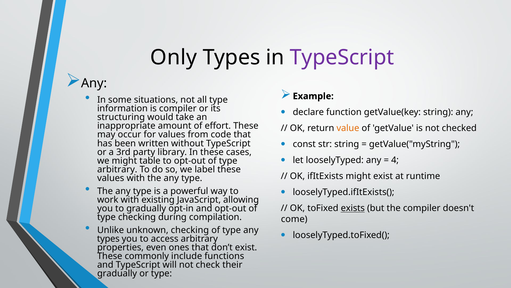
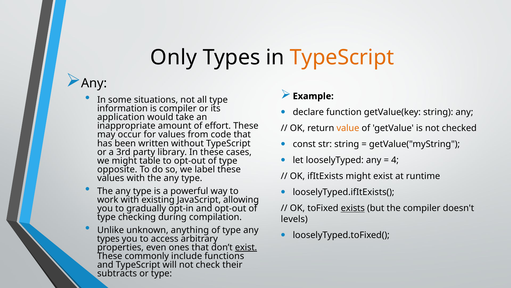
TypeScript at (342, 57) colour: purple -> orange
structuring: structuring -> application
arbitrary at (117, 169): arbitrary -> opposite
come: come -> levels
unknown checking: checking -> anything
exist at (246, 247) underline: none -> present
gradually at (117, 273): gradually -> subtracts
